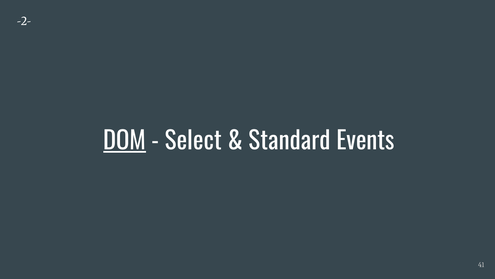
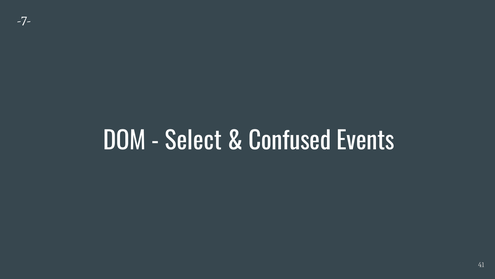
-2-: -2- -> -7-
DOM underline: present -> none
Standard: Standard -> Confused
